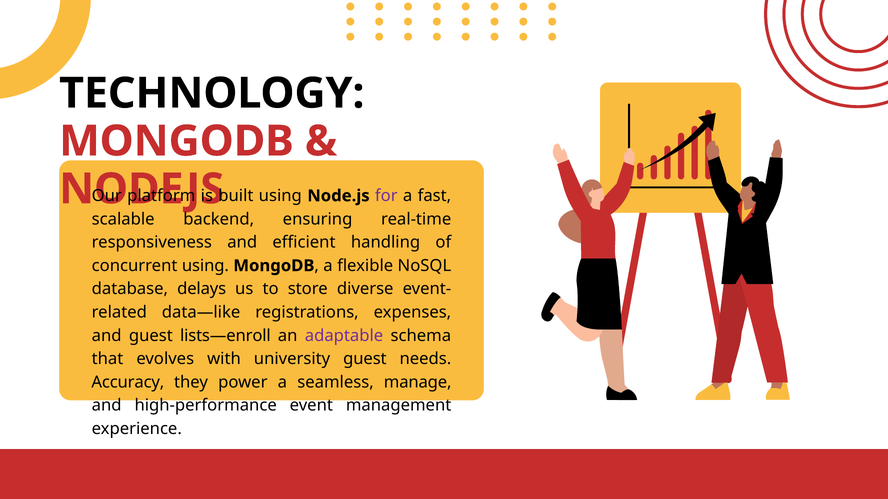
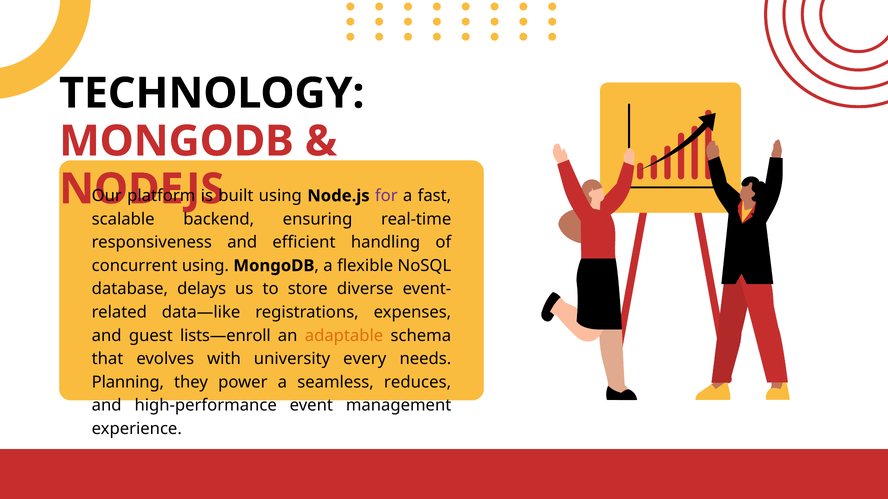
adaptable colour: purple -> orange
university guest: guest -> every
Accuracy: Accuracy -> Planning
manage: manage -> reduces
